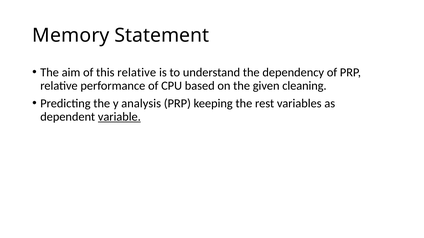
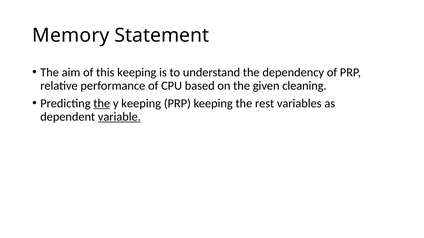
this relative: relative -> keeping
the at (102, 104) underline: none -> present
y analysis: analysis -> keeping
